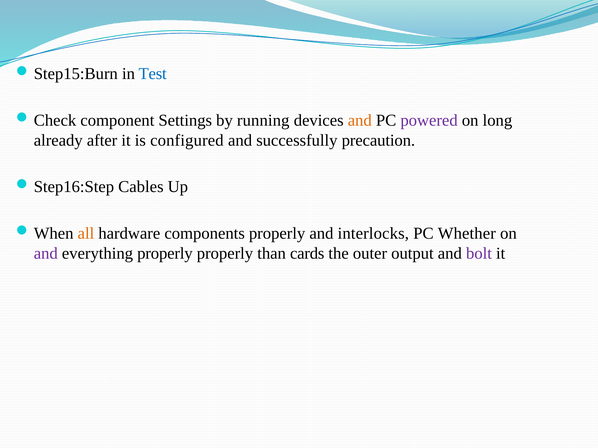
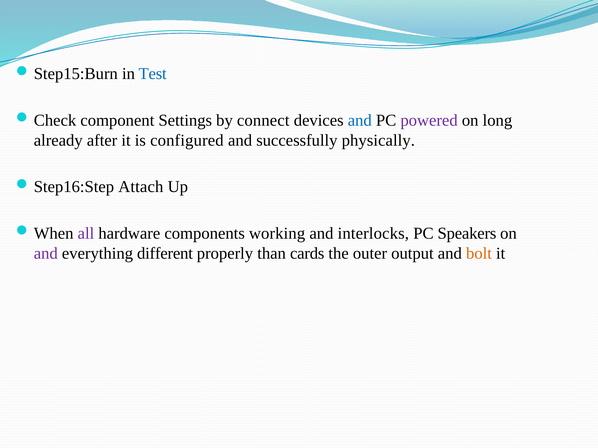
running: running -> connect
and at (360, 120) colour: orange -> blue
precaution: precaution -> physically
Cables: Cables -> Attach
all colour: orange -> purple
components properly: properly -> working
Whether: Whether -> Speakers
everything properly: properly -> different
bolt colour: purple -> orange
